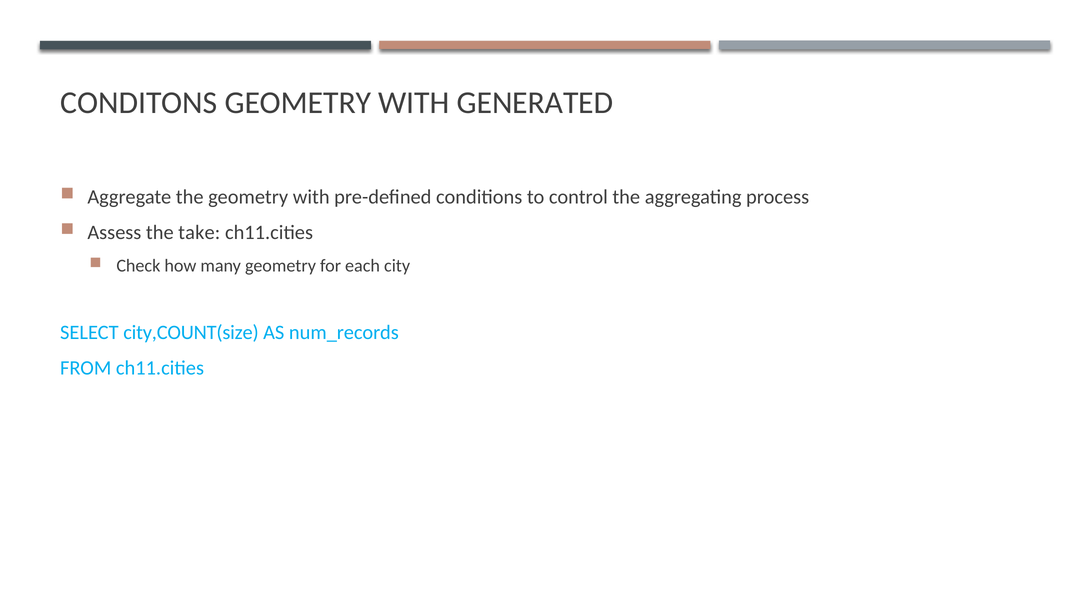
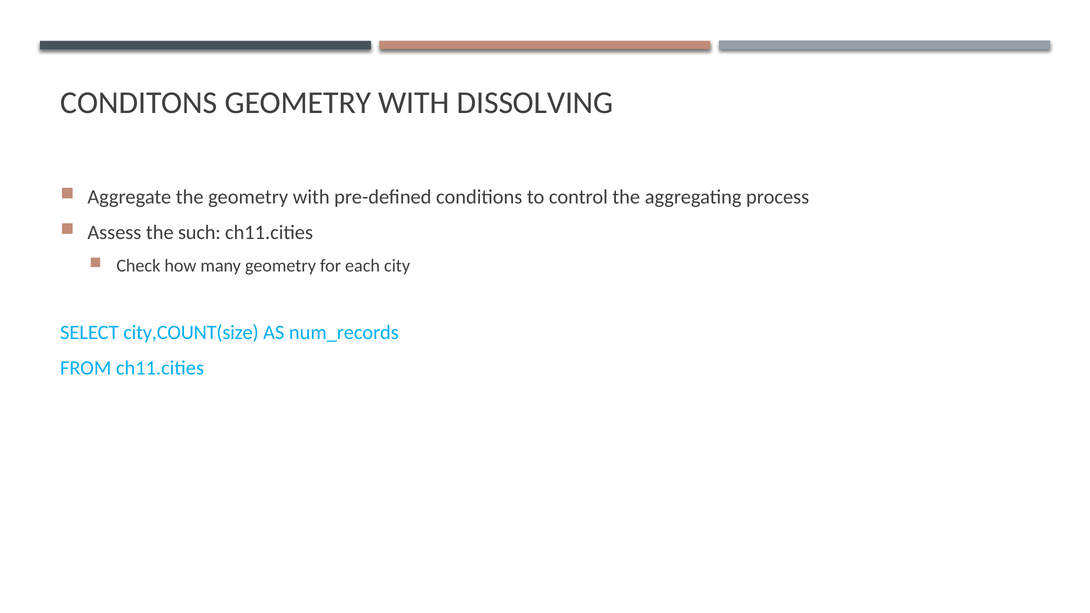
GENERATED: GENERATED -> DISSOLVING
take: take -> such
